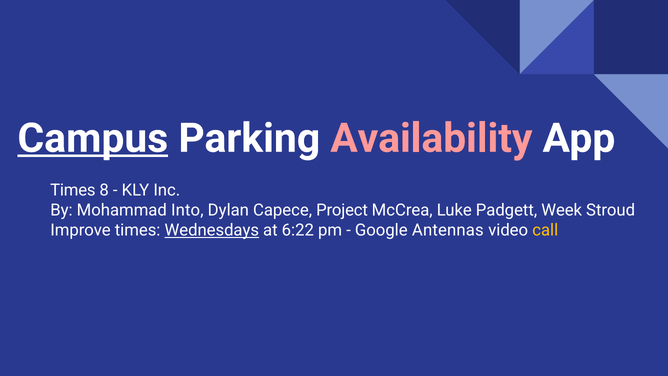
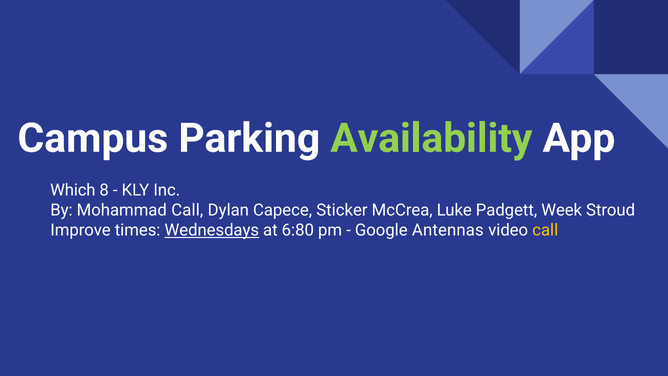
Campus underline: present -> none
Availability colour: pink -> light green
Times at (73, 190): Times -> Which
Mohammad Into: Into -> Call
Project: Project -> Sticker
6:22: 6:22 -> 6:80
